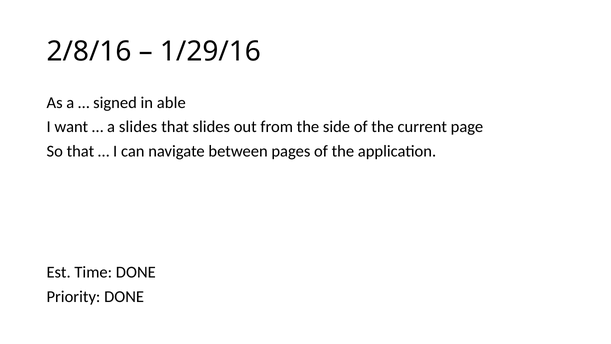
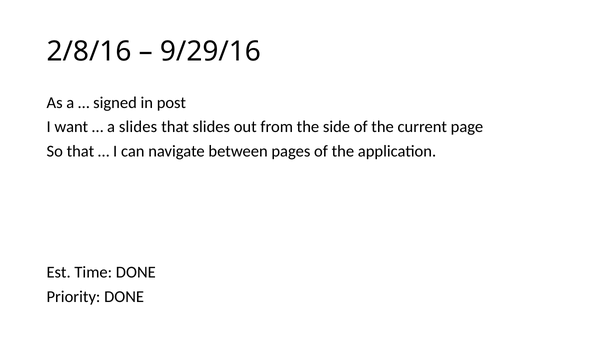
1/29/16: 1/29/16 -> 9/29/16
able: able -> post
